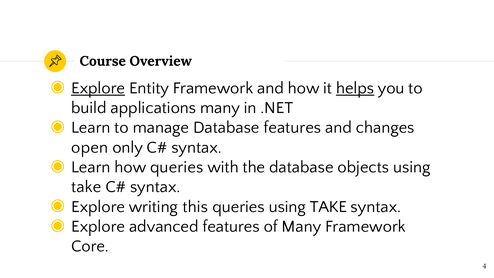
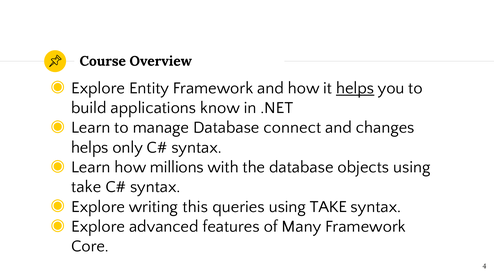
Explore at (98, 88) underline: present -> none
applications many: many -> know
Database features: features -> connect
open at (90, 147): open -> helps
how queries: queries -> millions
